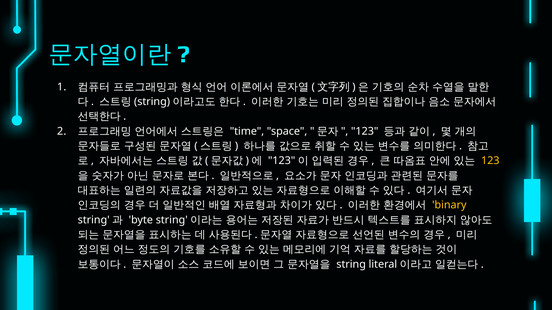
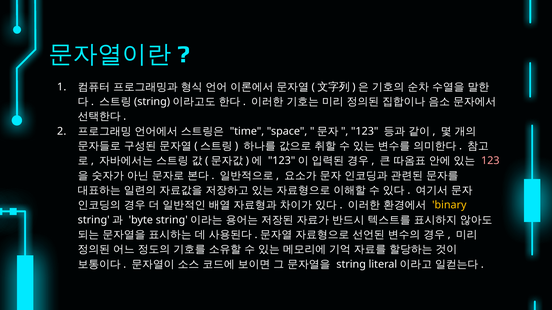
123 at (490, 161) colour: yellow -> pink
